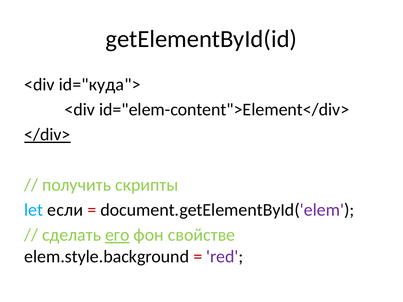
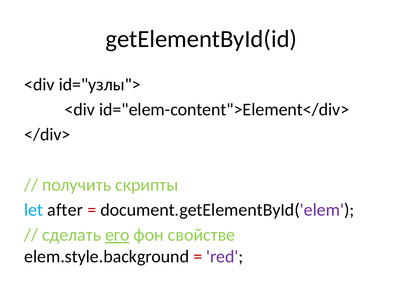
id="куда">: id="куда"> -> id="узлы">
</div> underline: present -> none
если: если -> after
